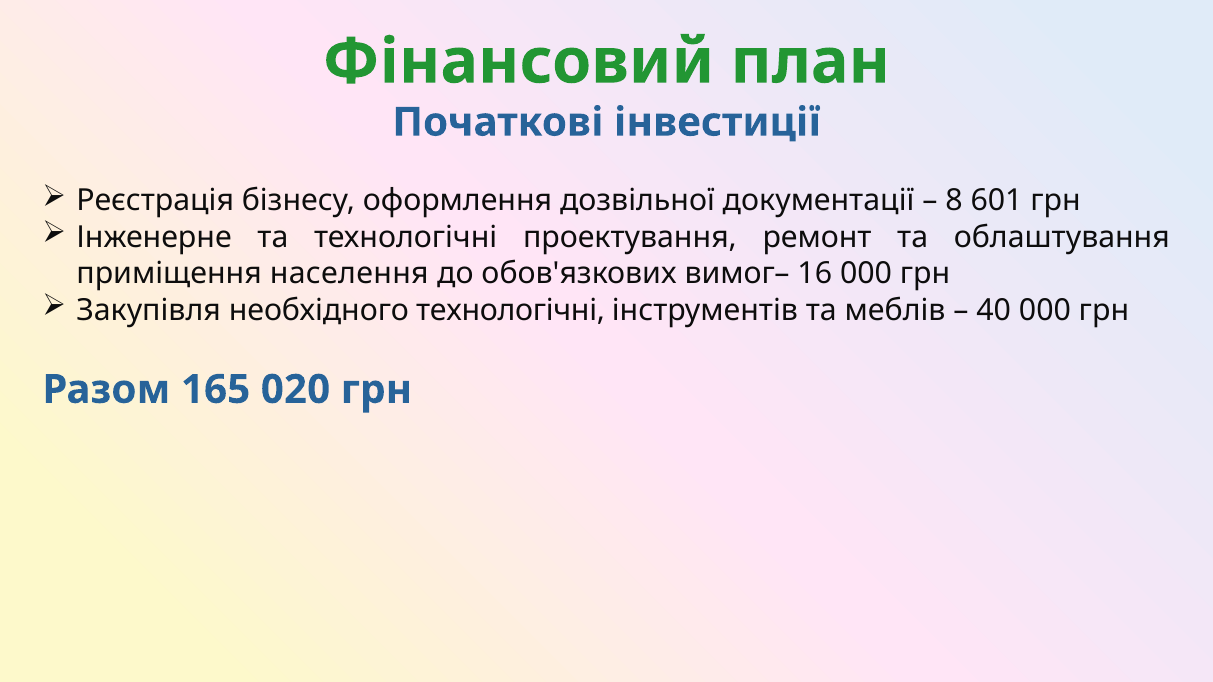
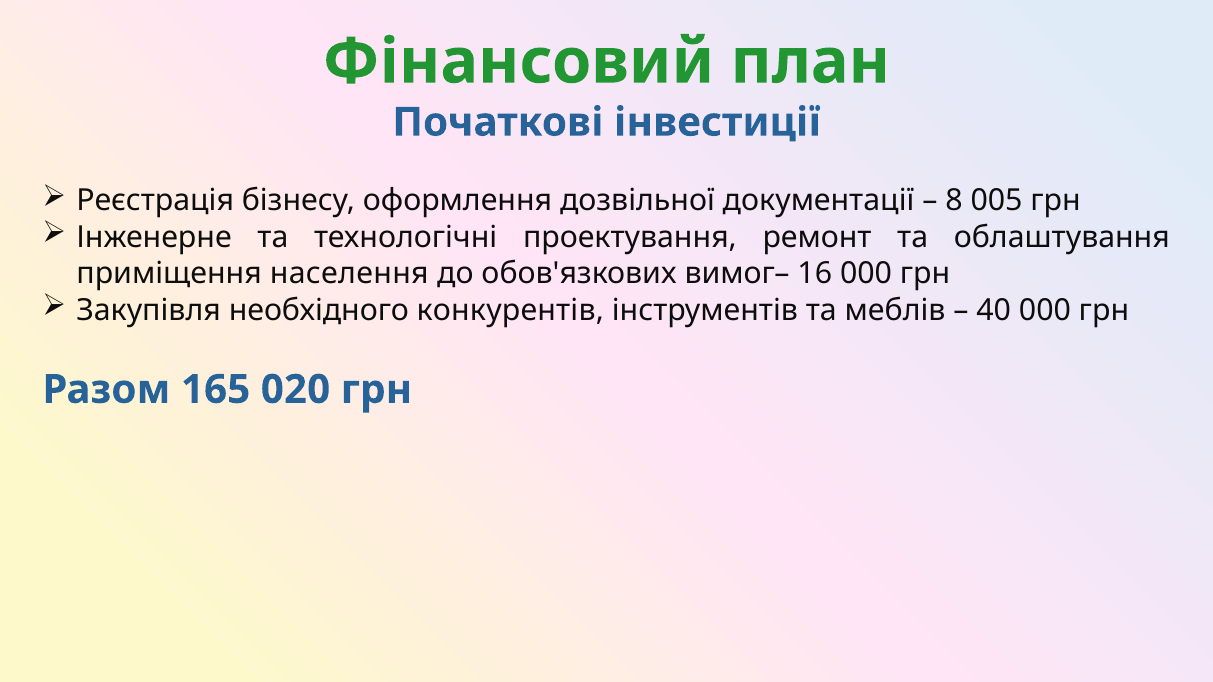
601: 601 -> 005
необхідного технологічні: технологічні -> конкурентів
